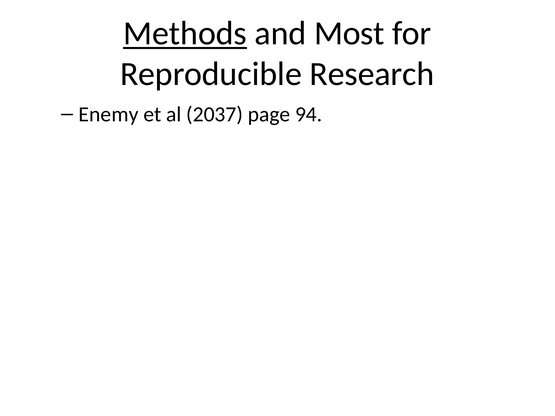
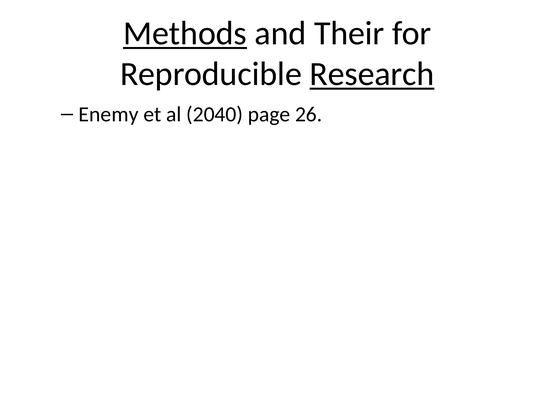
Most: Most -> Their
Research underline: none -> present
2037: 2037 -> 2040
94: 94 -> 26
